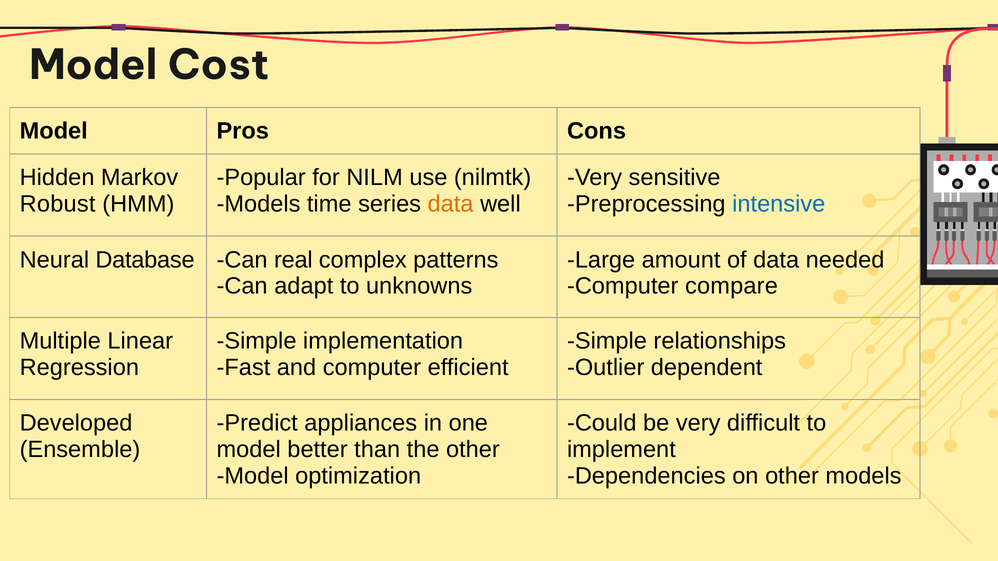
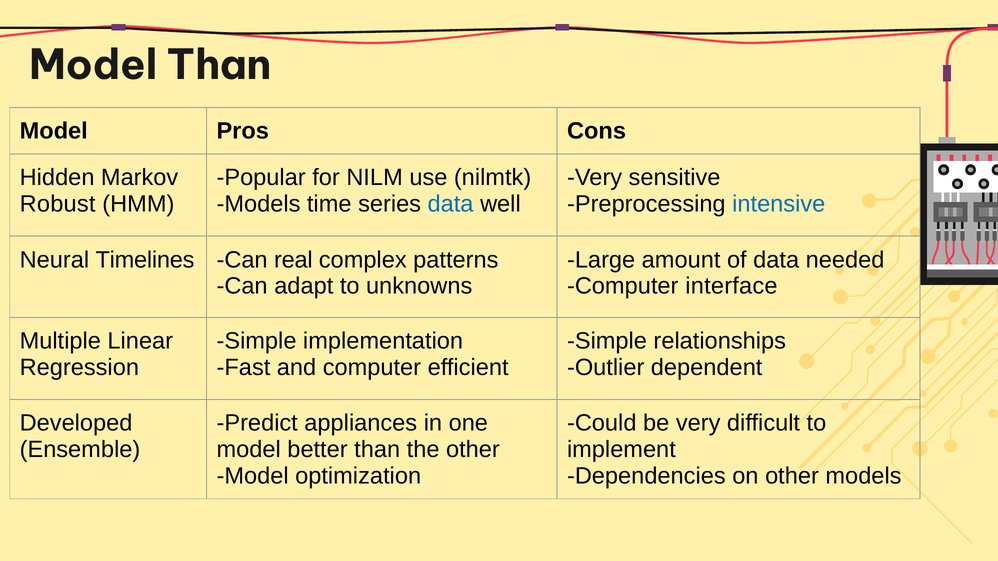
Model Cost: Cost -> Than
data at (451, 204) colour: orange -> blue
Database: Database -> Timelines
compare: compare -> interface
